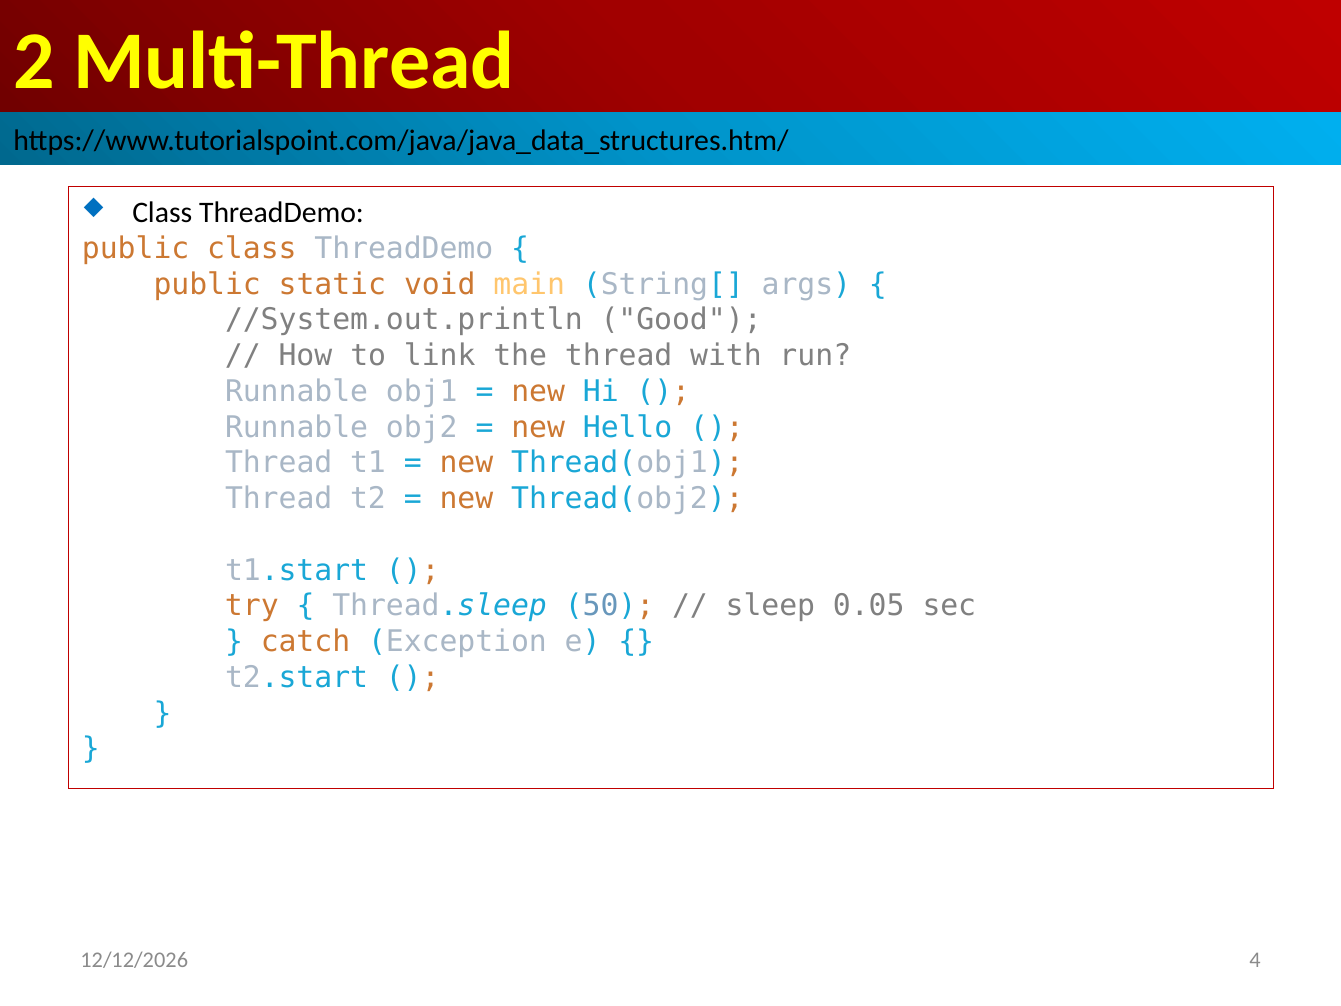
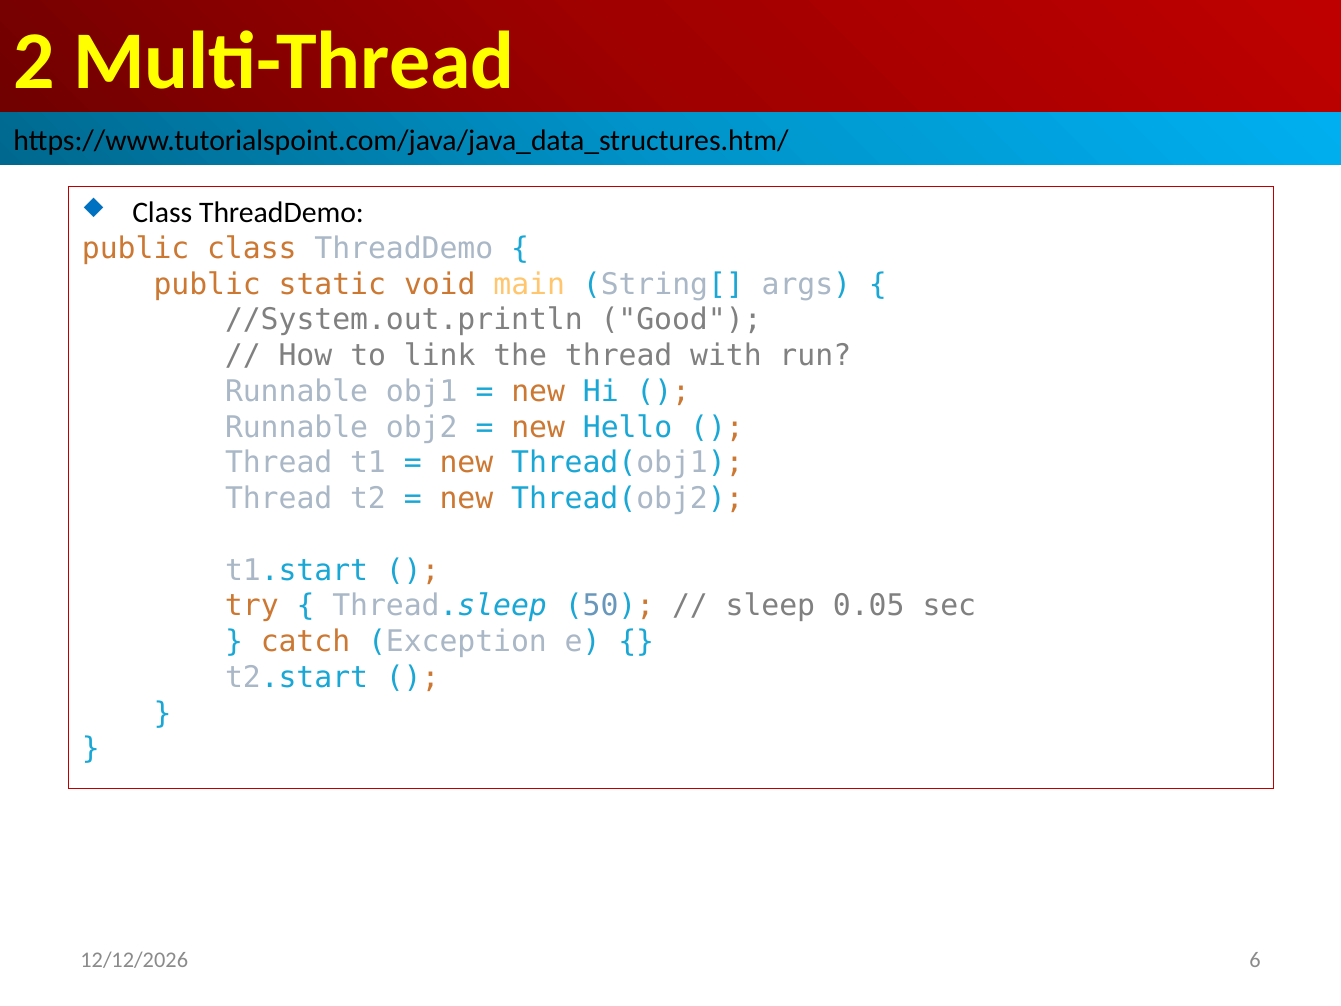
4: 4 -> 6
